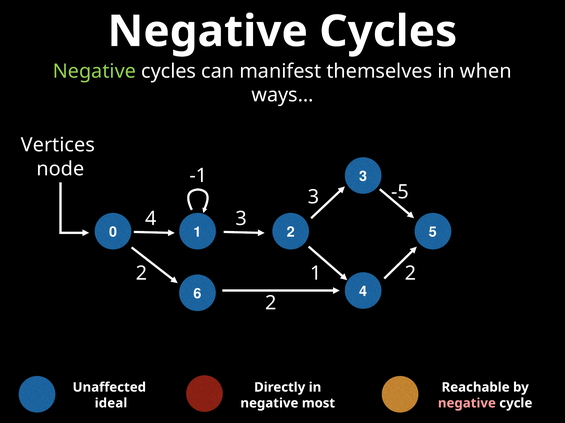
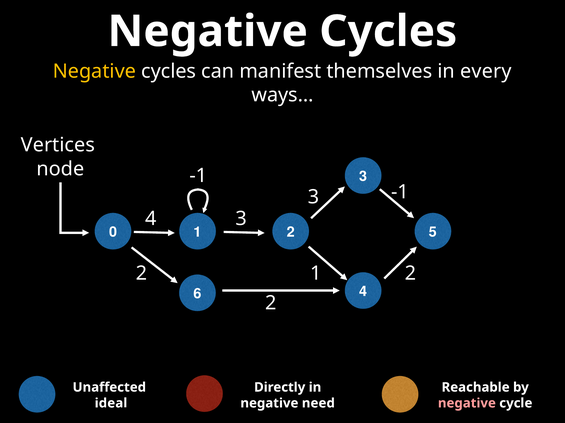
Negative at (94, 71) colour: light green -> yellow
when: when -> every
3 -5: -5 -> -1
most: most -> need
